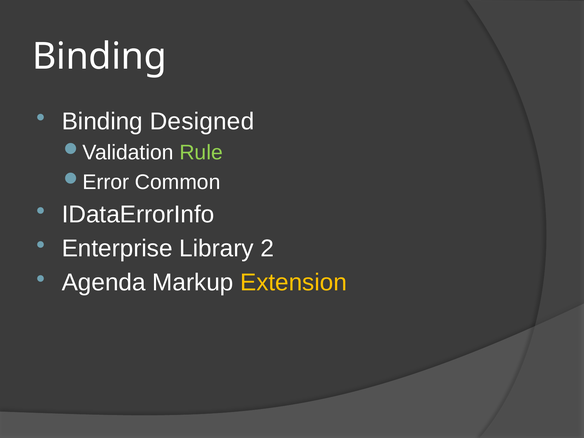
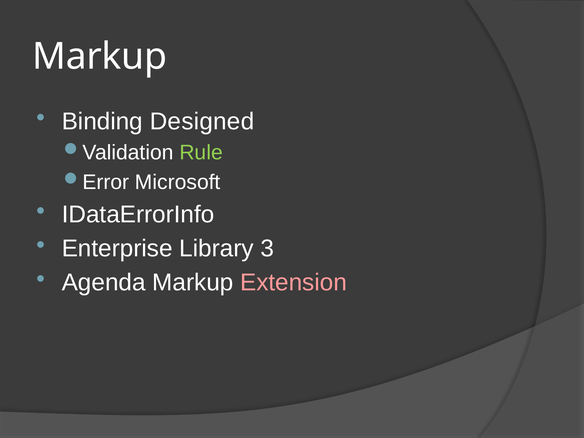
Binding at (99, 57): Binding -> Markup
Common: Common -> Microsoft
2: 2 -> 3
Extension colour: yellow -> pink
